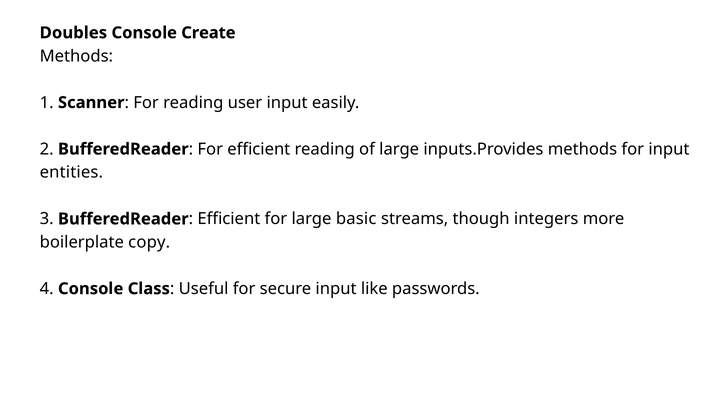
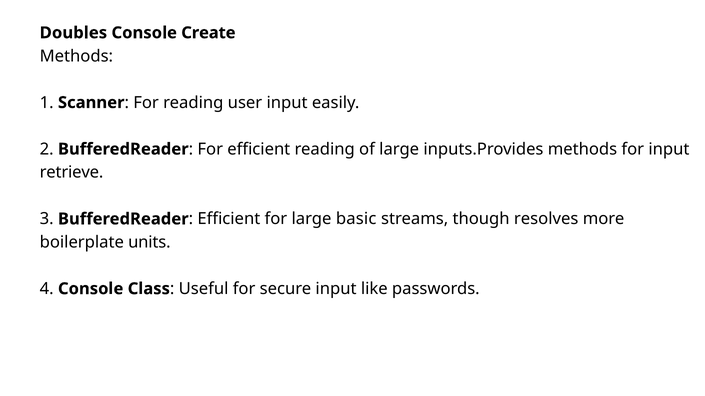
entities: entities -> retrieve
integers: integers -> resolves
copy: copy -> units
